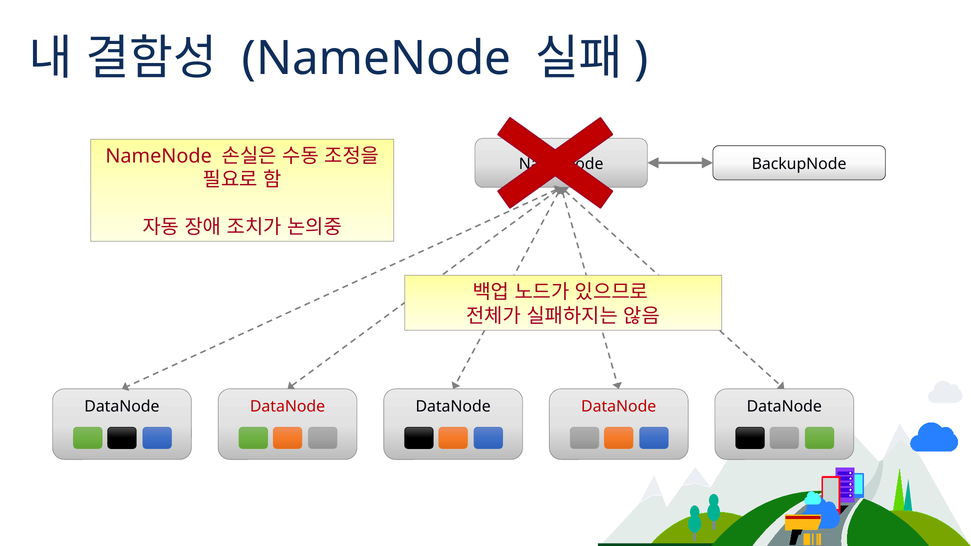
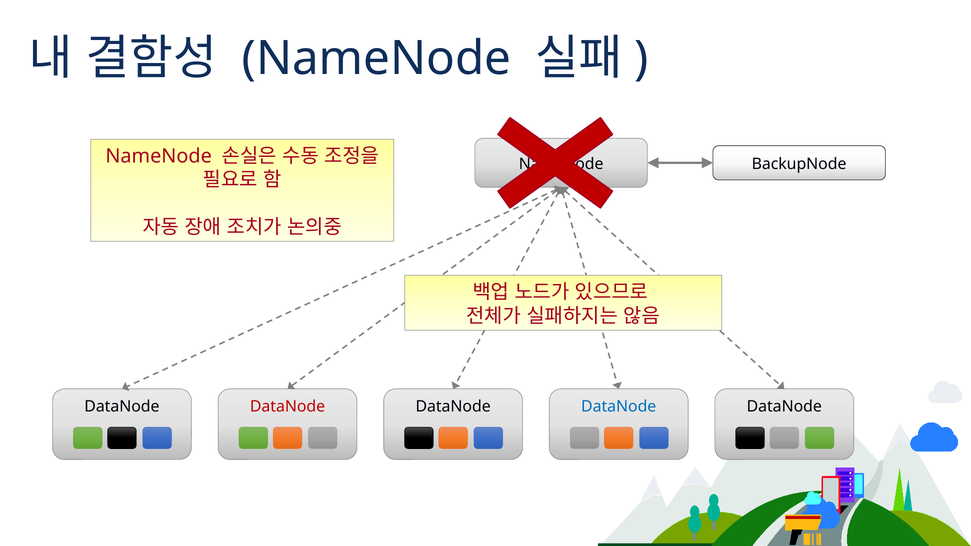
DataNode at (619, 407) colour: red -> blue
